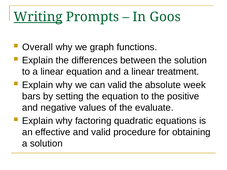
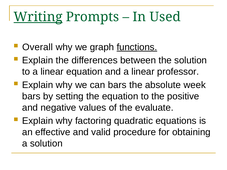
Goos: Goos -> Used
functions underline: none -> present
treatment: treatment -> professor
can valid: valid -> bars
